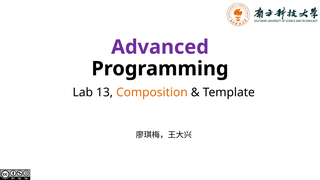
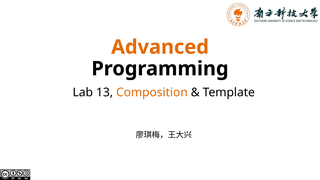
Advanced colour: purple -> orange
